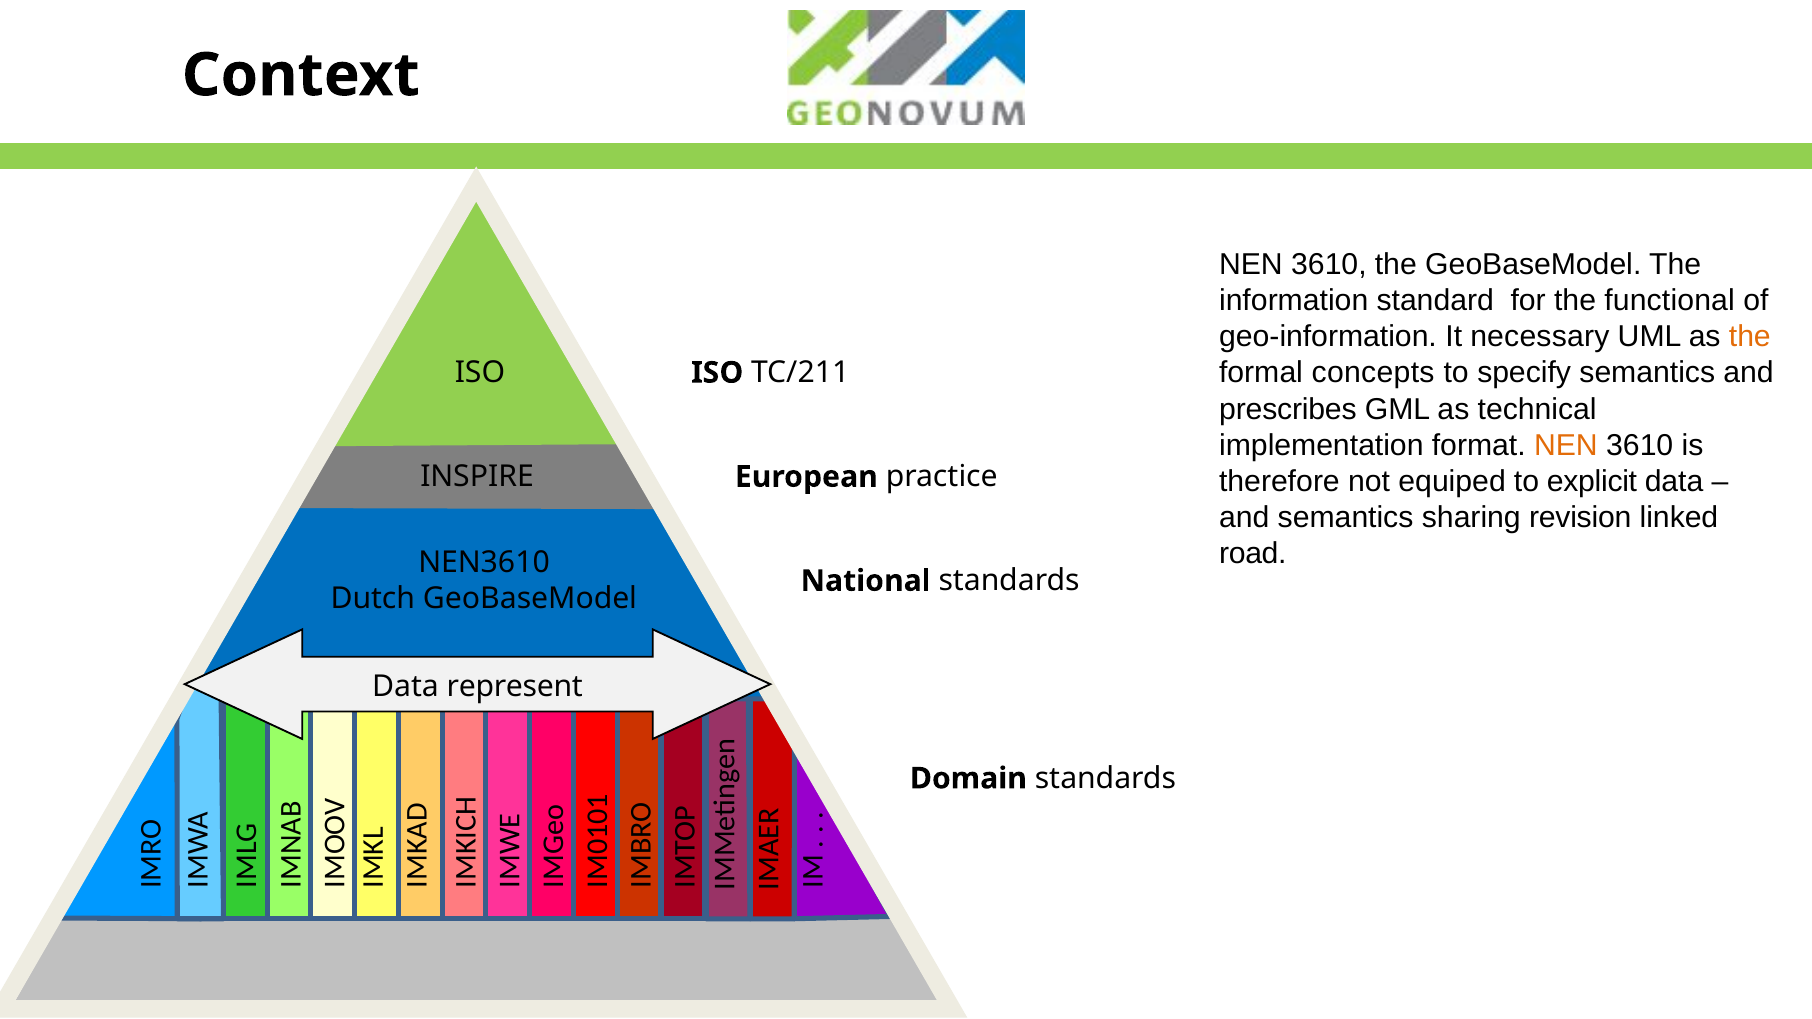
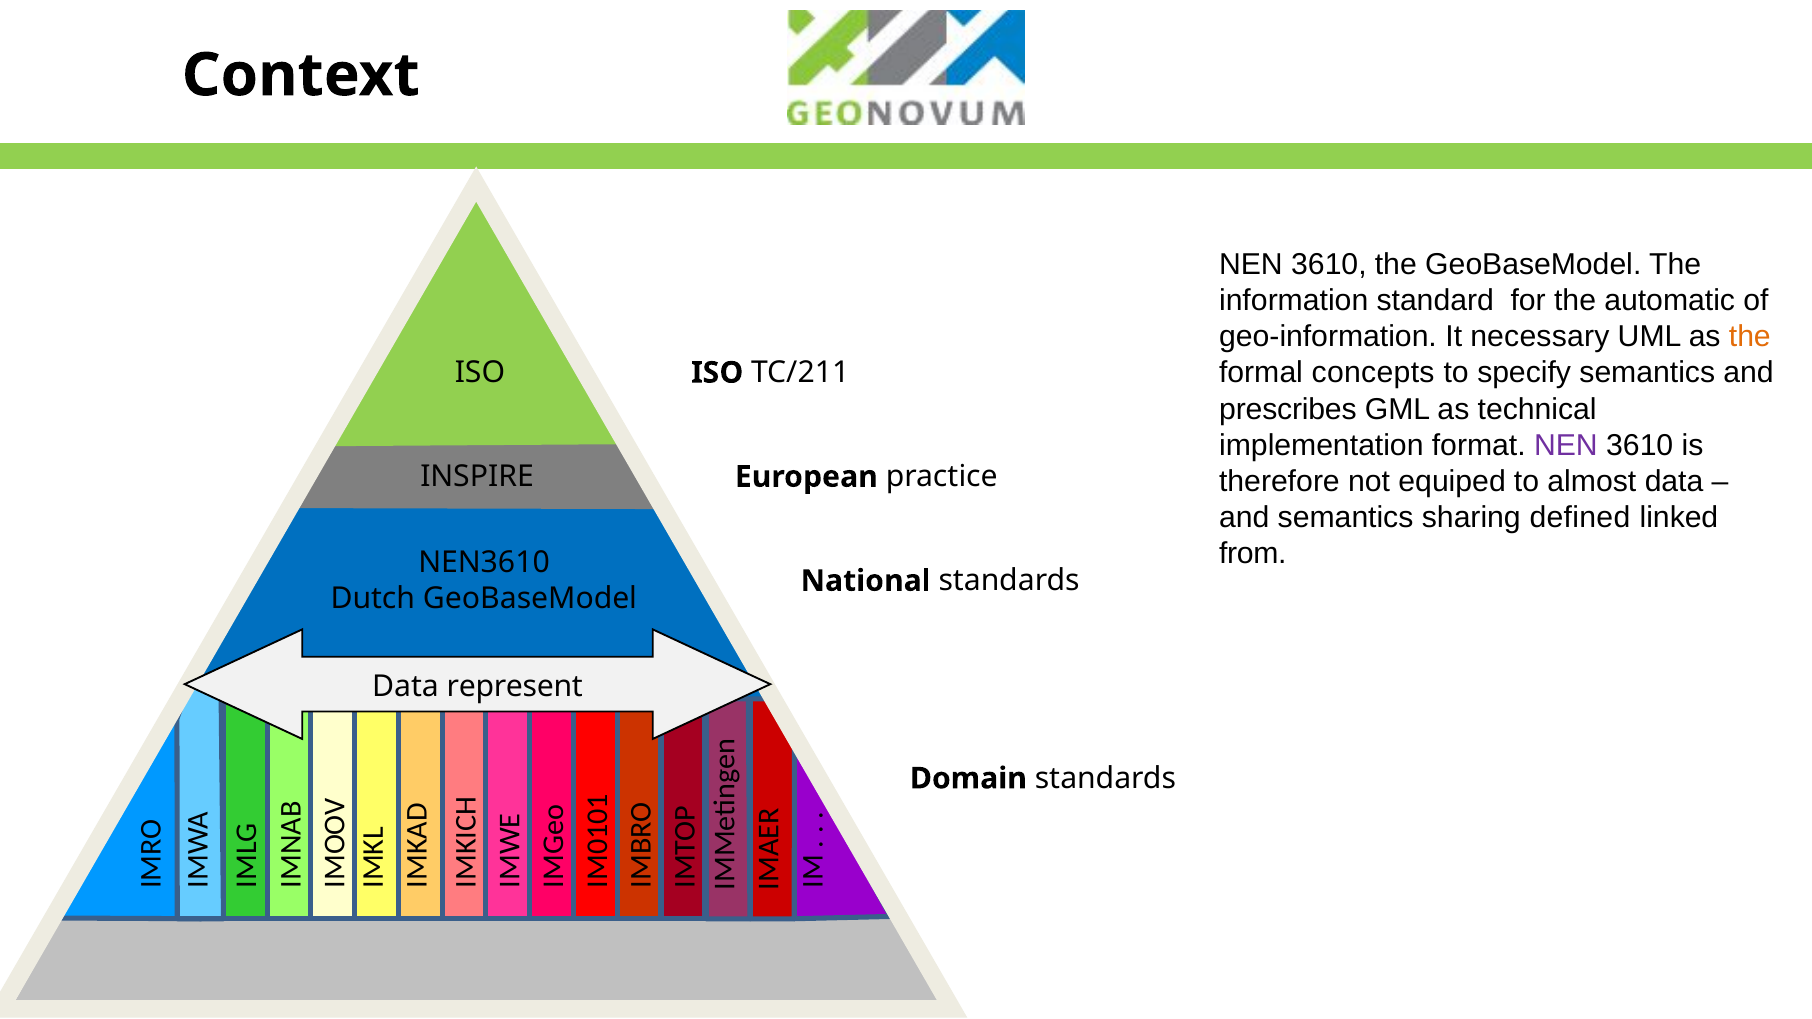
functional: functional -> automatic
NEN at (1566, 445) colour: orange -> purple
explicit: explicit -> almost
revision: revision -> defined
road: road -> from
